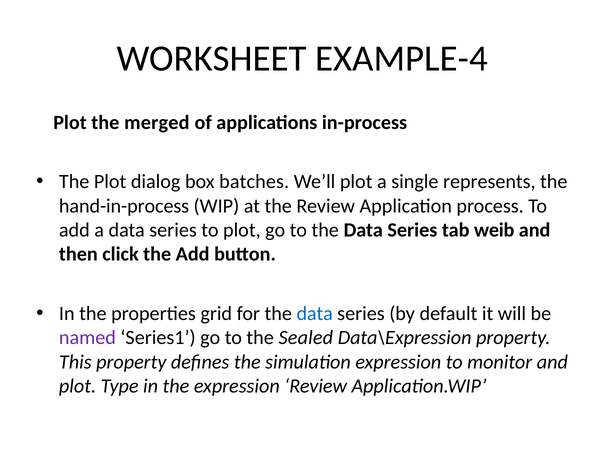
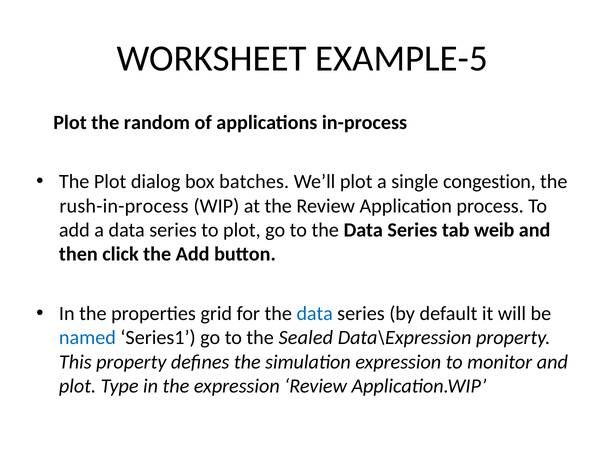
EXAMPLE-4: EXAMPLE-4 -> EXAMPLE-5
merged: merged -> random
represents: represents -> congestion
hand-in-process: hand-in-process -> rush-in-process
named colour: purple -> blue
